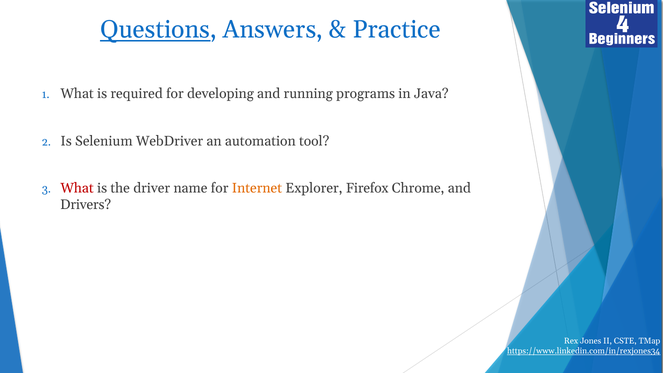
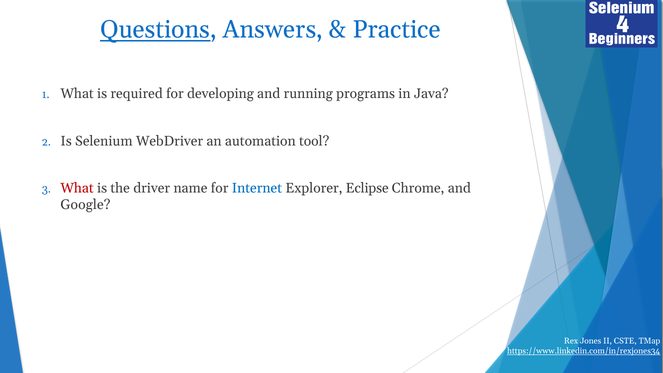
Internet colour: orange -> blue
Firefox: Firefox -> Eclipse
Drivers: Drivers -> Google
